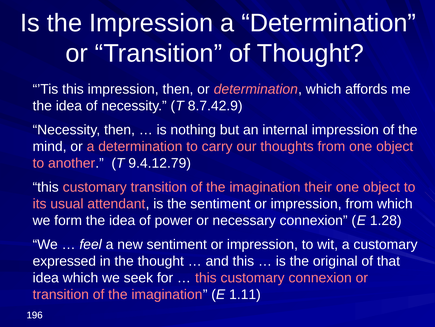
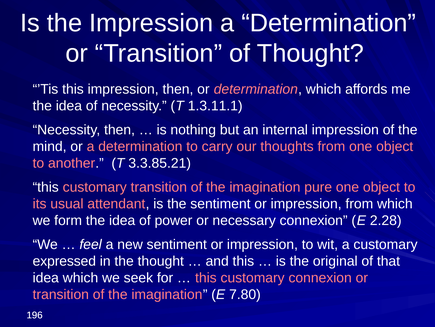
8.7.42.9: 8.7.42.9 -> 1.3.11.1
9.4.12.79: 9.4.12.79 -> 3.3.85.21
their: their -> pure
1.28: 1.28 -> 2.28
1.11: 1.11 -> 7.80
